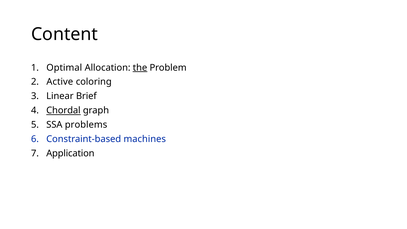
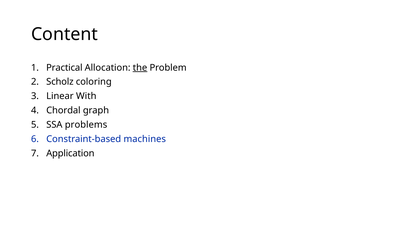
Optimal: Optimal -> Practical
Active: Active -> Scholz
Brief: Brief -> With
Chordal underline: present -> none
